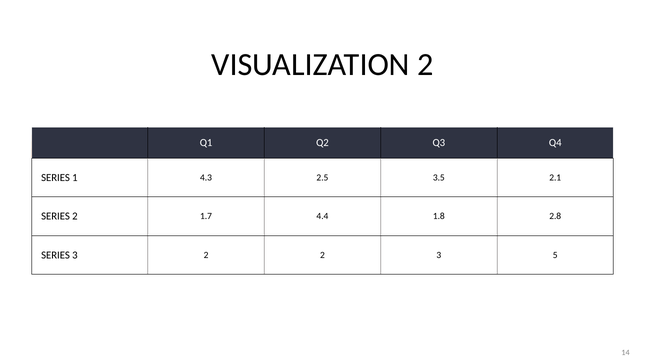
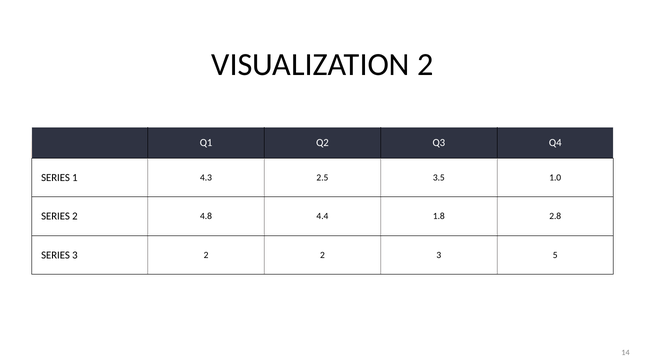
2.1: 2.1 -> 1.0
1.7: 1.7 -> 4.8
